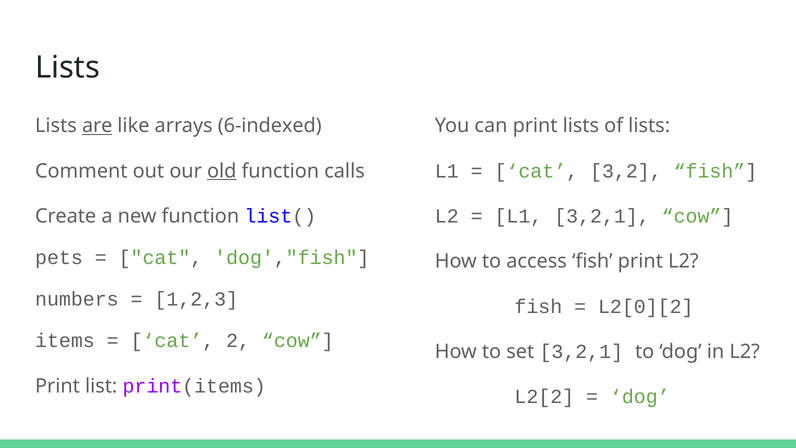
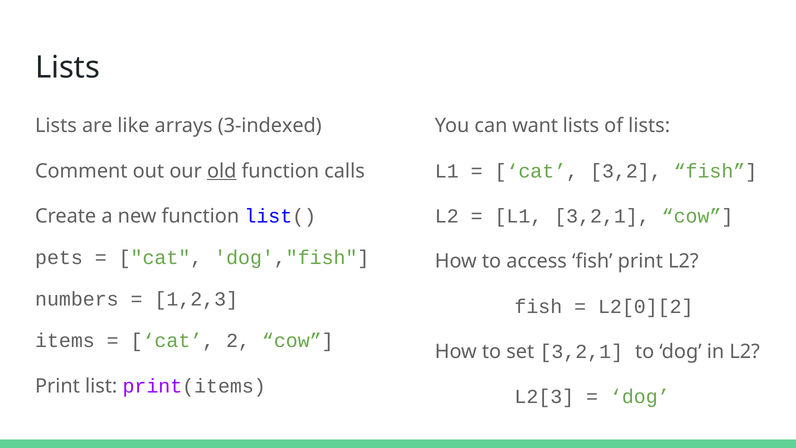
are underline: present -> none
6-indexed: 6-indexed -> 3-indexed
can print: print -> want
L2[2: L2[2 -> L2[3
